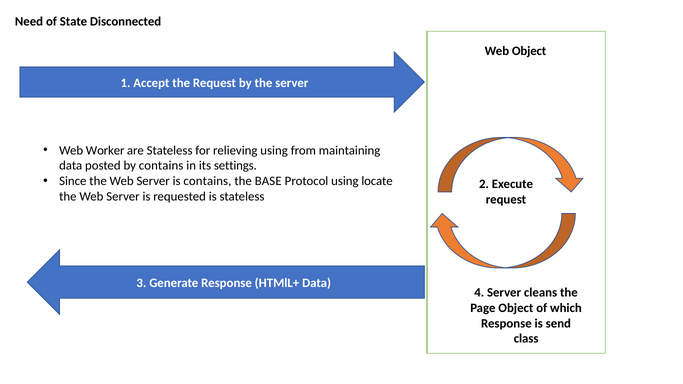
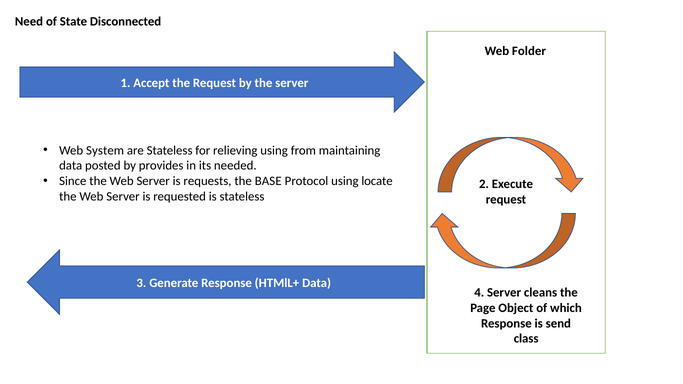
Web Object: Object -> Folder
Worker: Worker -> System
by contains: contains -> provides
settings: settings -> needed
is contains: contains -> requests
